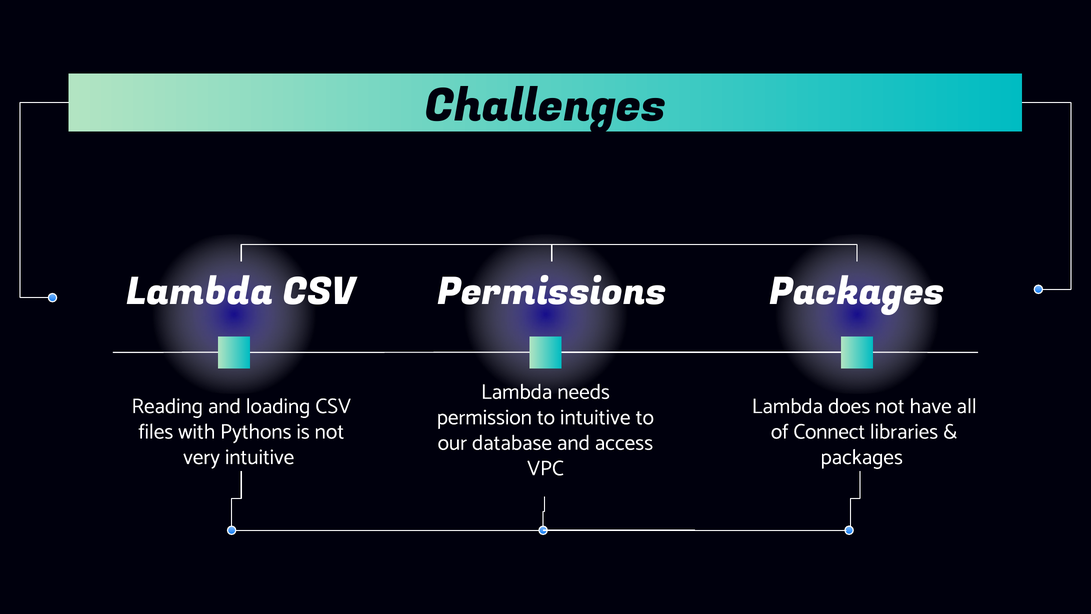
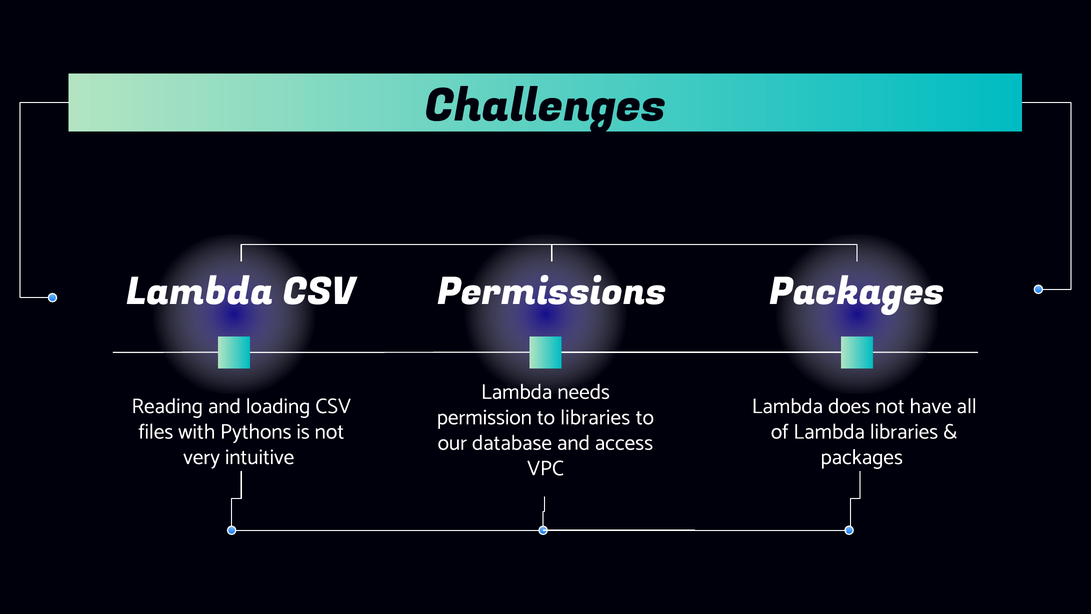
to intuitive: intuitive -> libraries
of Connect: Connect -> Lambda
